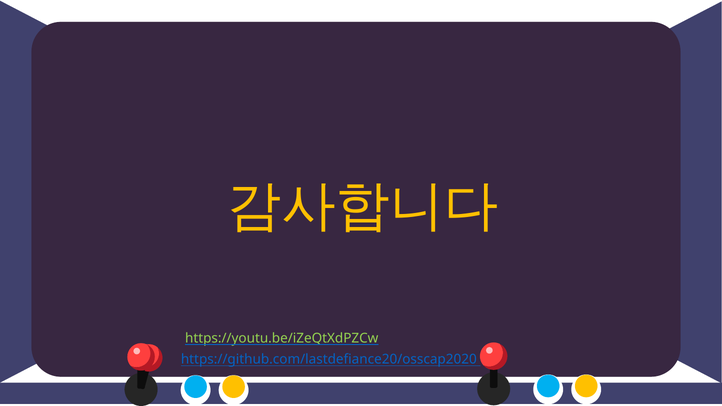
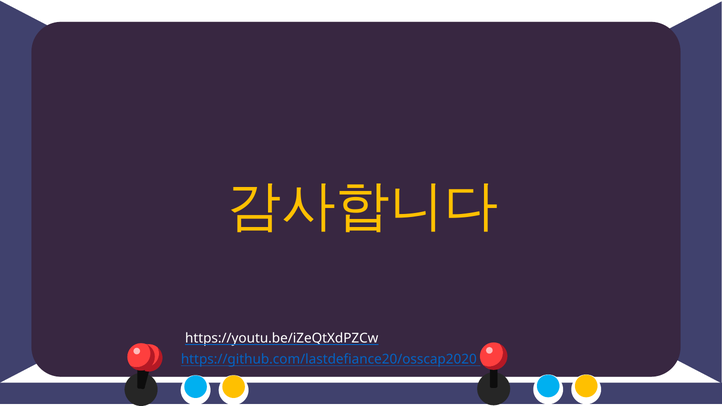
https://youtu.be/iZeQtXdPZCw colour: light green -> white
